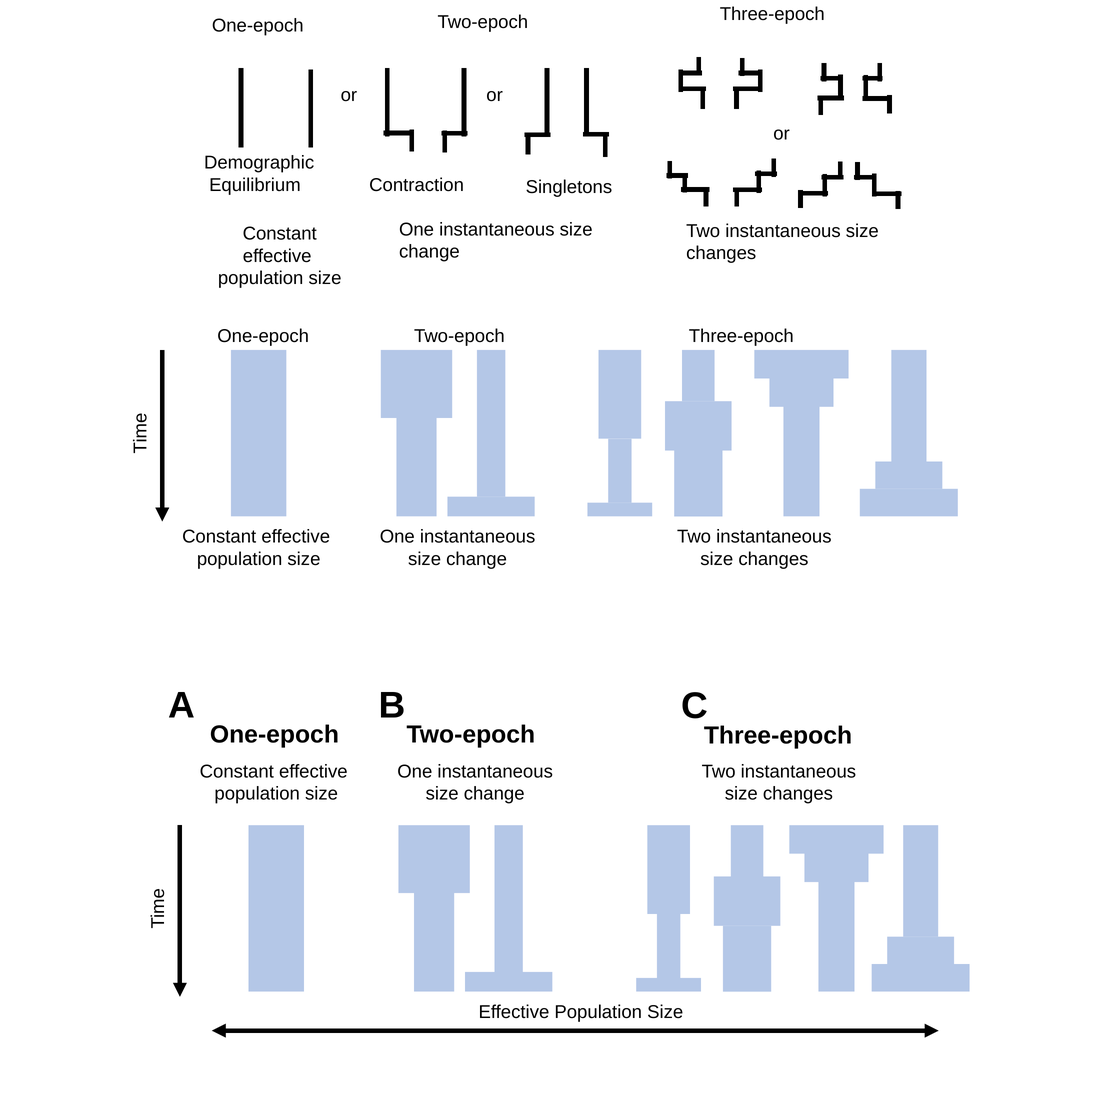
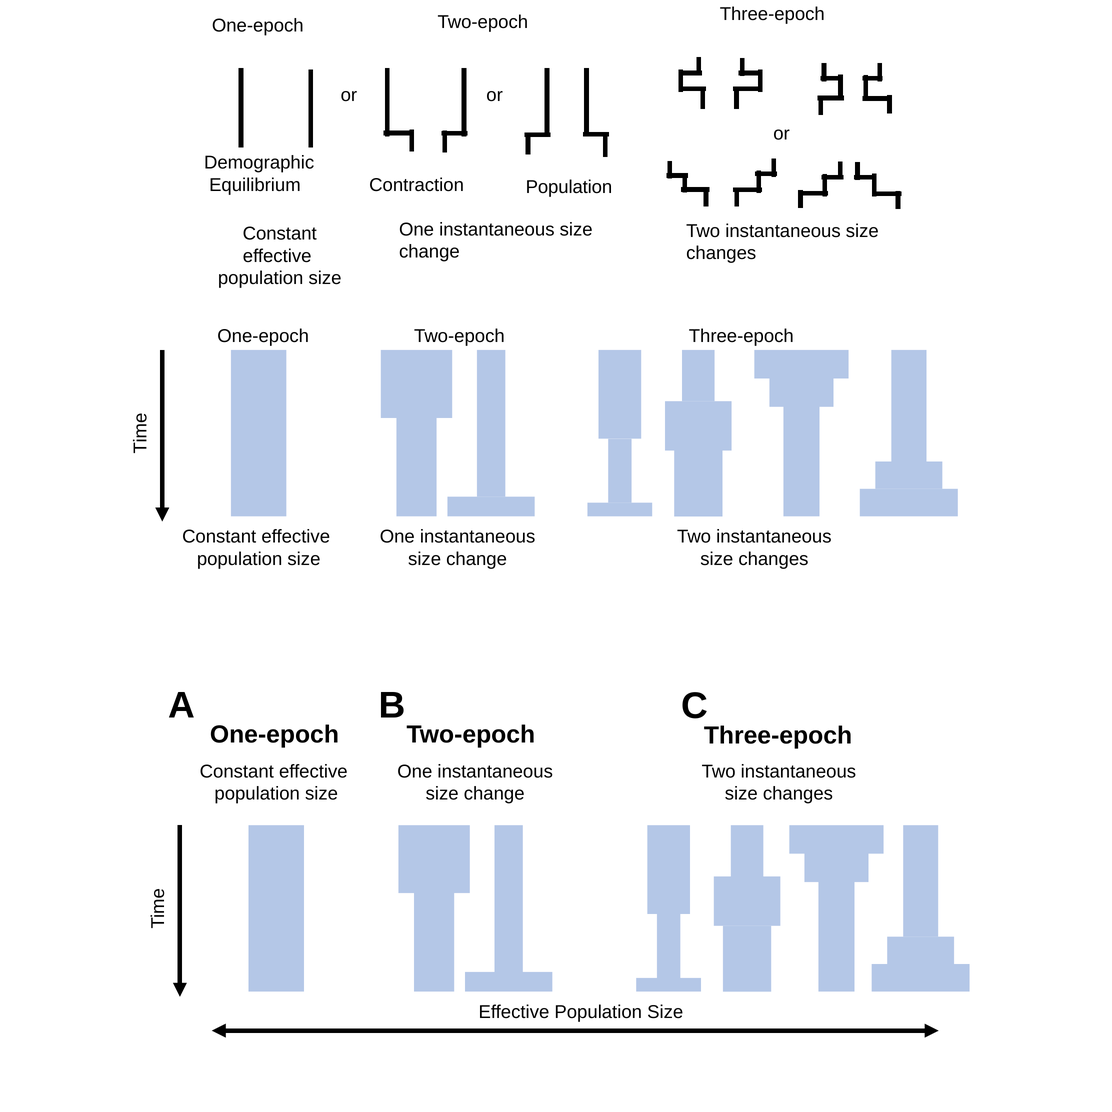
Contraction Singletons: Singletons -> Population
